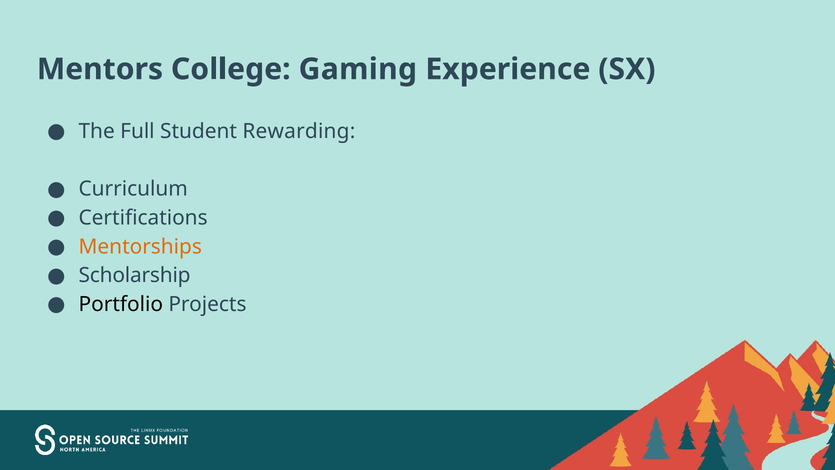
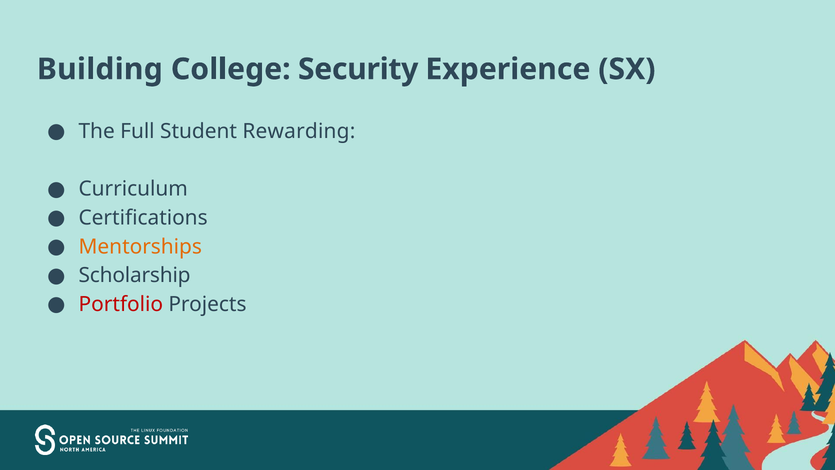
Mentors: Mentors -> Building
Gaming: Gaming -> Security
Portfolio colour: black -> red
